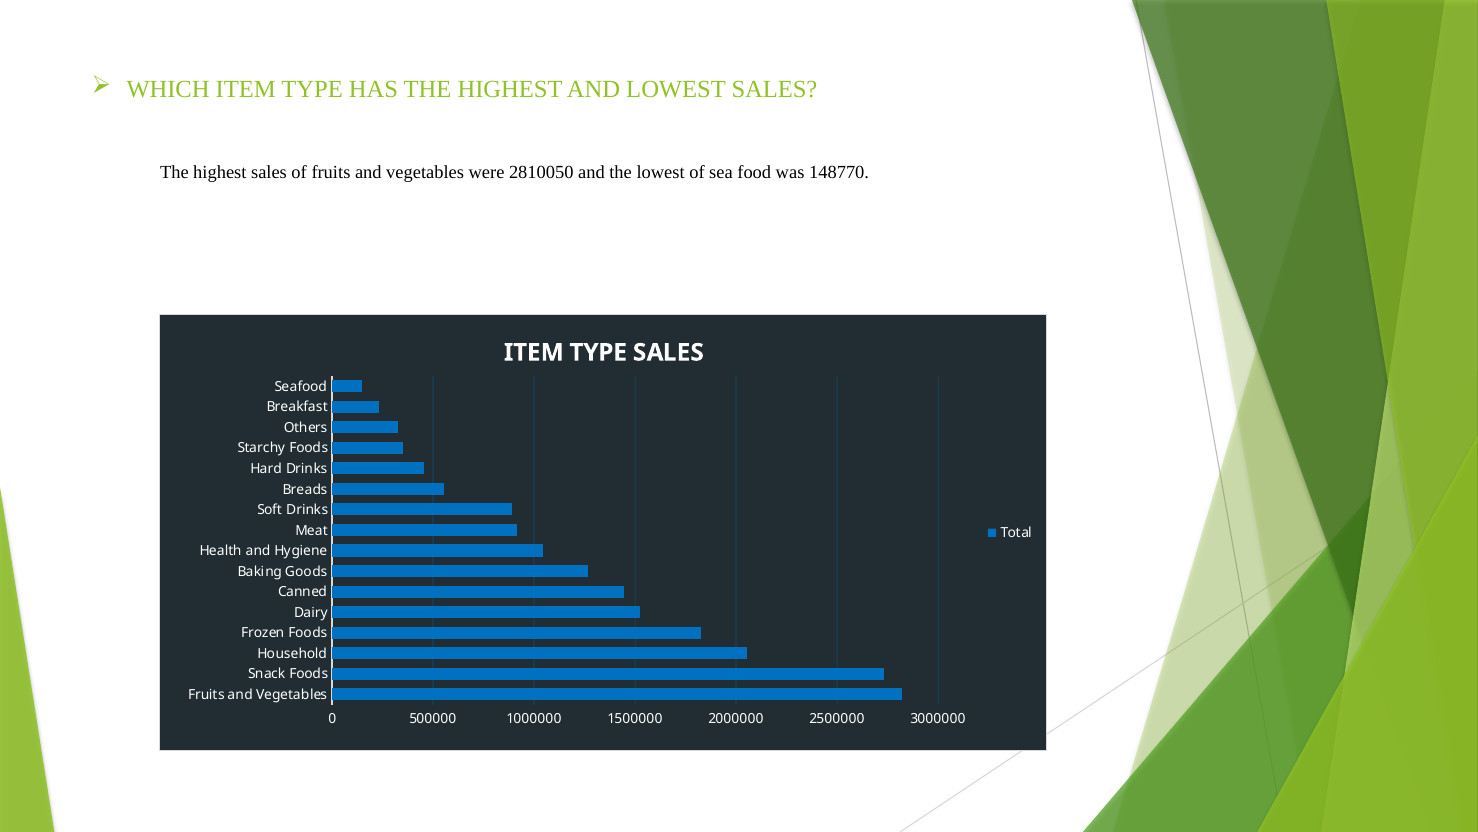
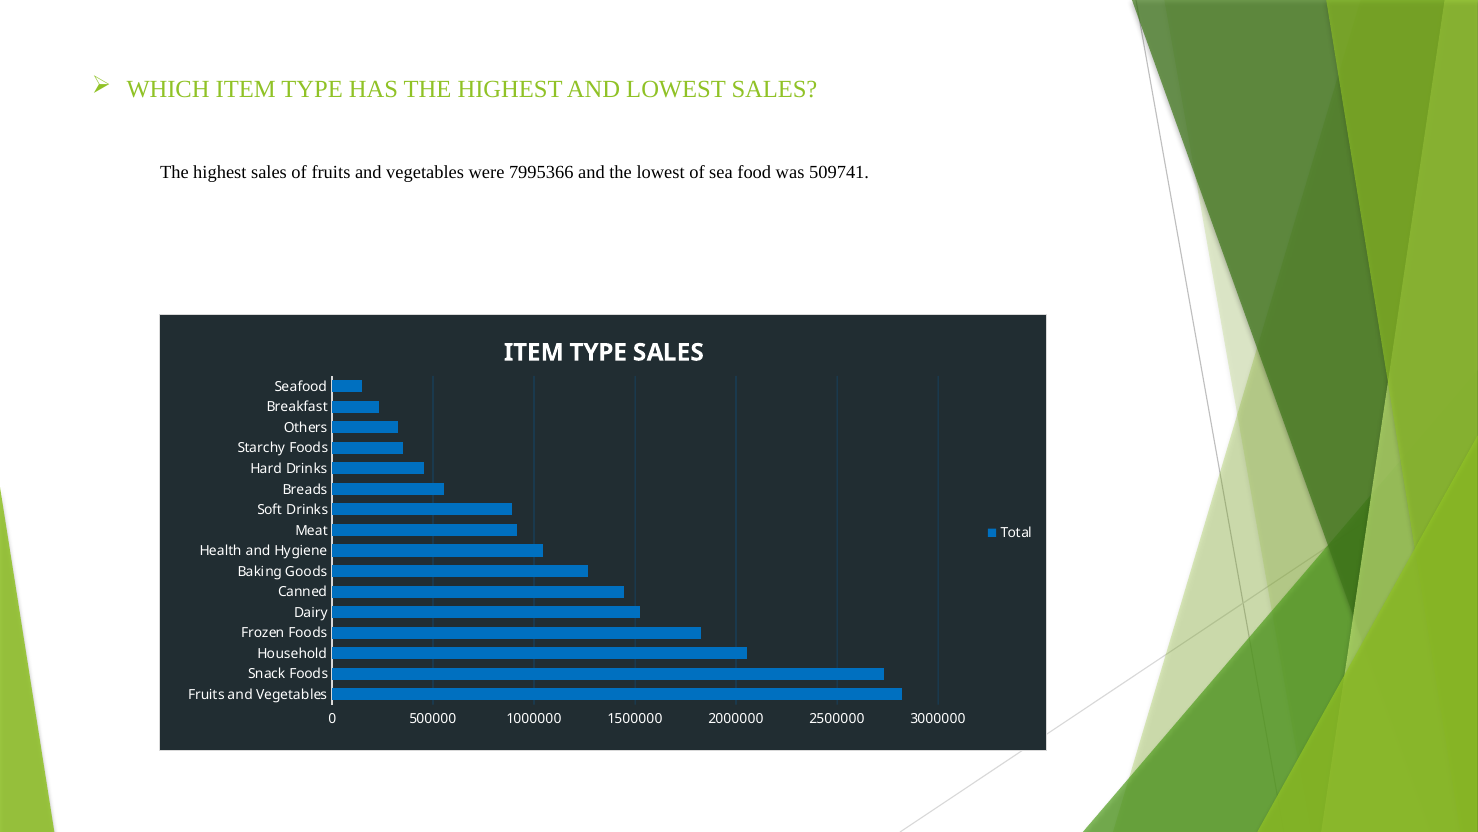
2810050: 2810050 -> 7995366
148770: 148770 -> 509741
